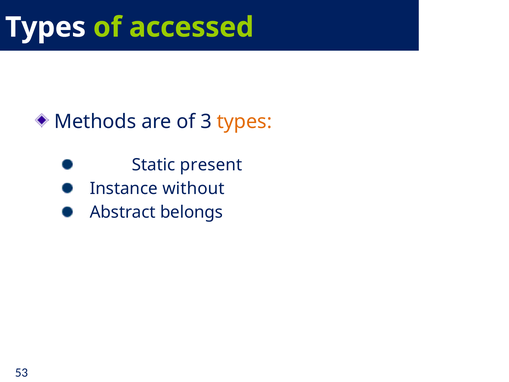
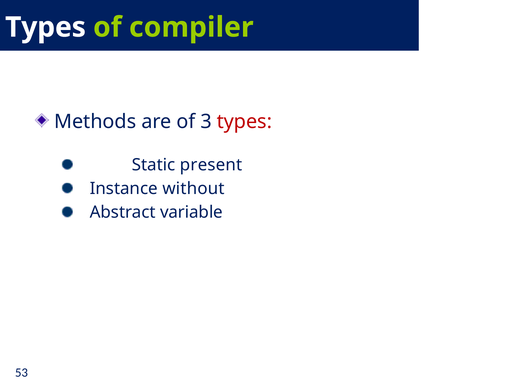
accessed: accessed -> compiler
types at (244, 122) colour: orange -> red
belongs: belongs -> variable
